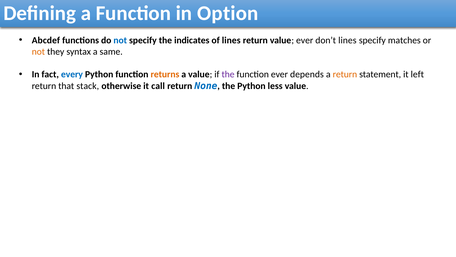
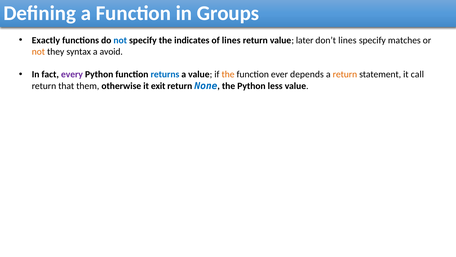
Option: Option -> Groups
Abcdef: Abcdef -> Exactly
value ever: ever -> later
same: same -> avoid
every colour: blue -> purple
returns colour: orange -> blue
the at (228, 74) colour: purple -> orange
left: left -> call
stack: stack -> them
call: call -> exit
